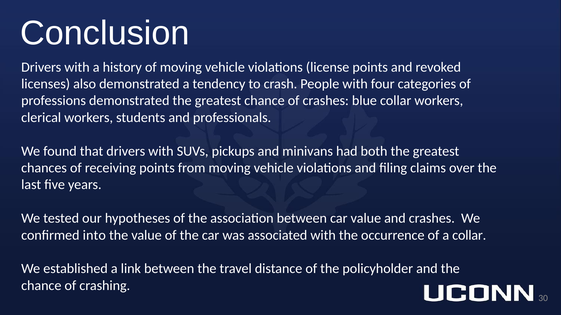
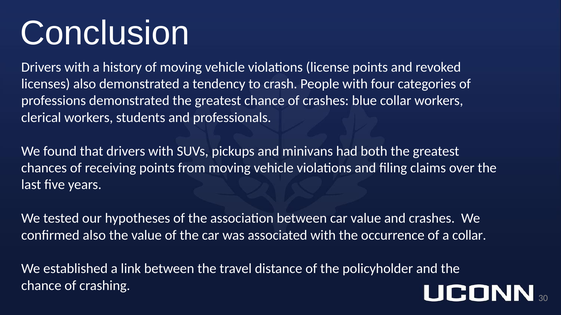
confirmed into: into -> also
